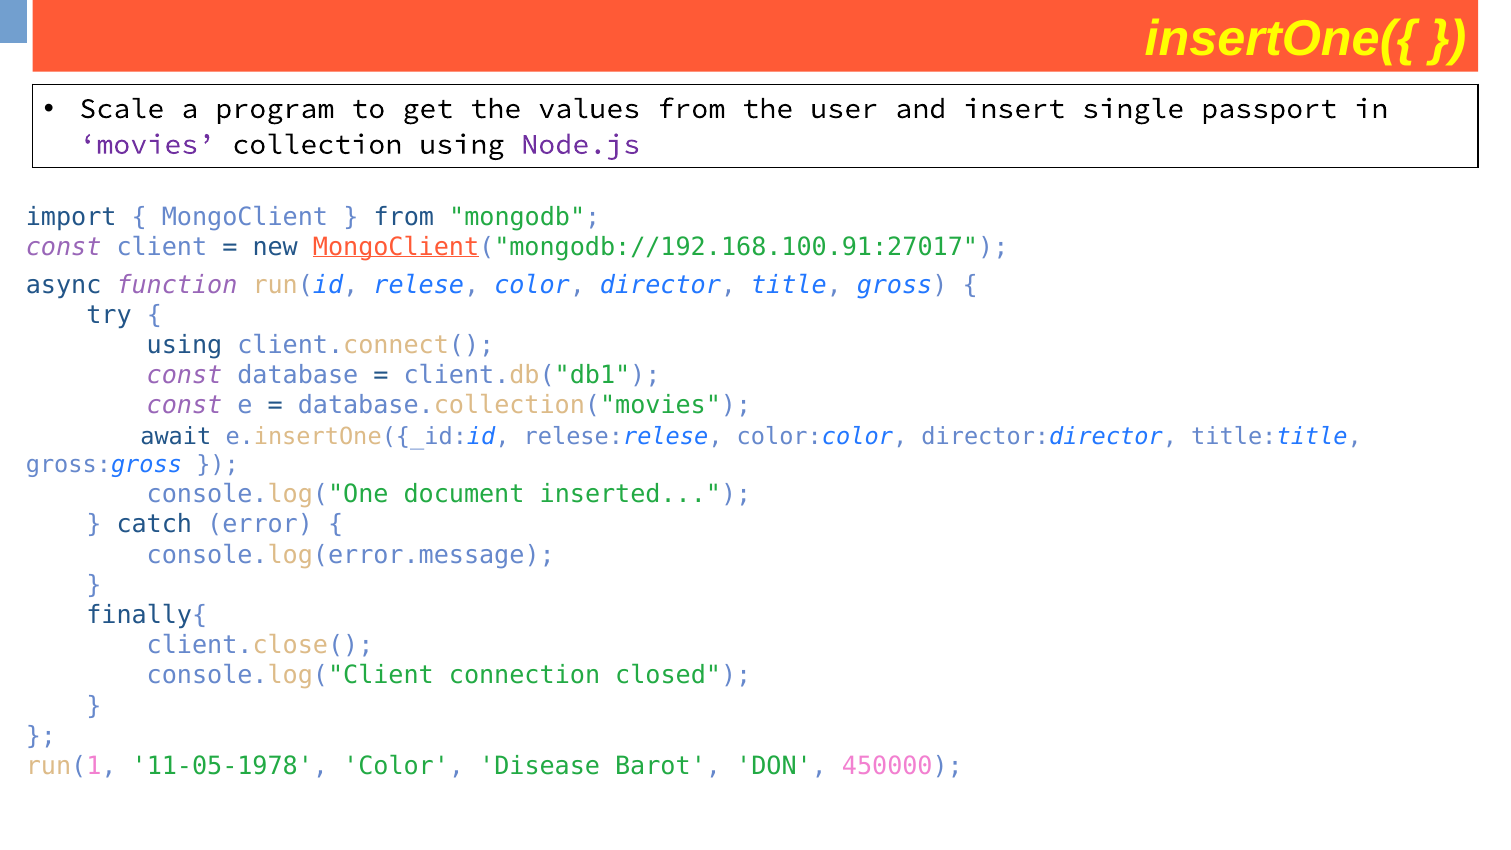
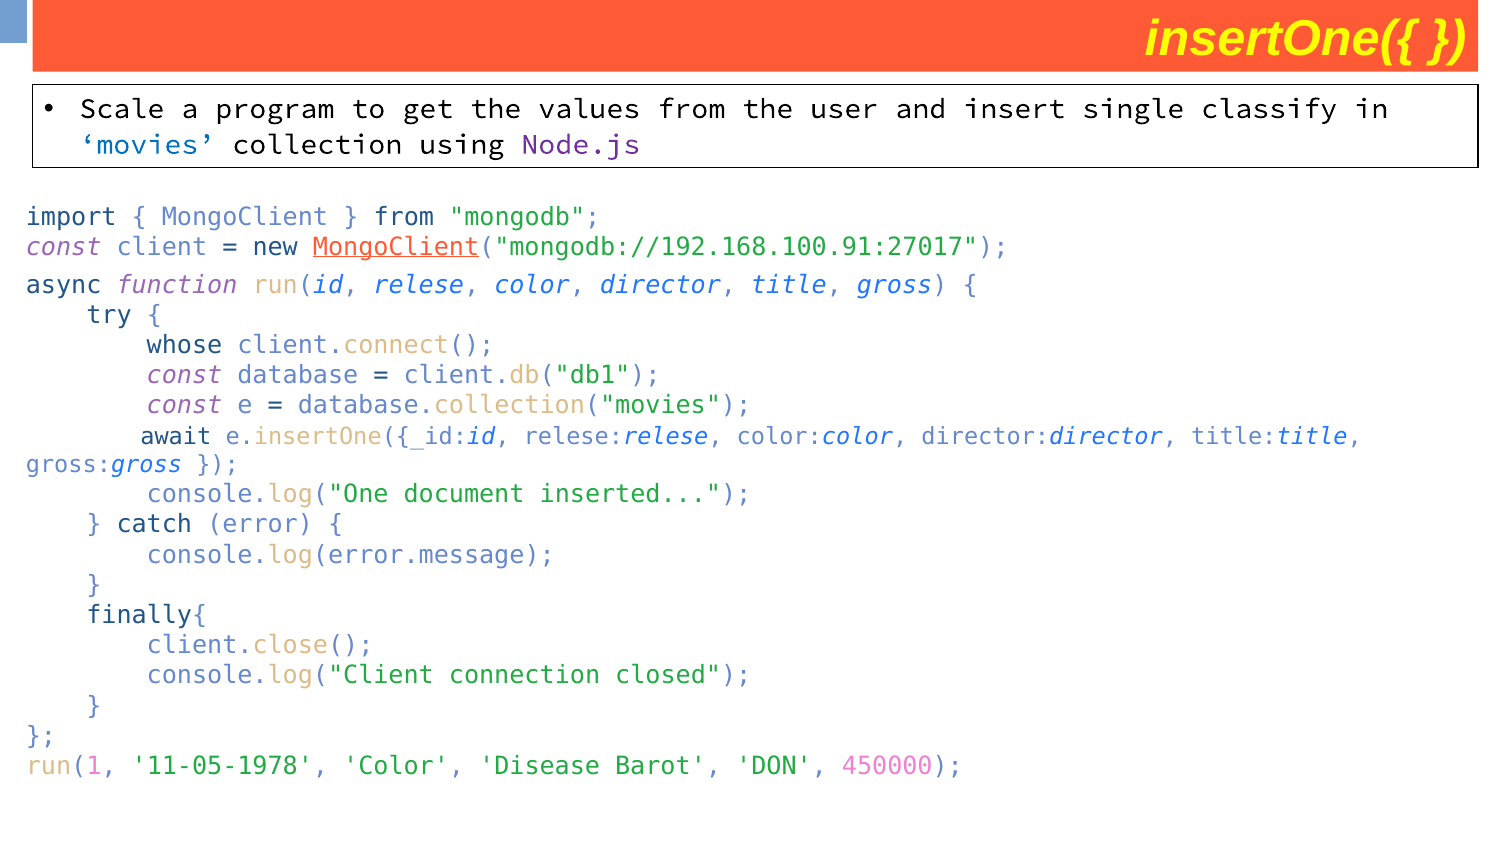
passport: passport -> classify
movies colour: purple -> blue
using at (185, 345): using -> whose
